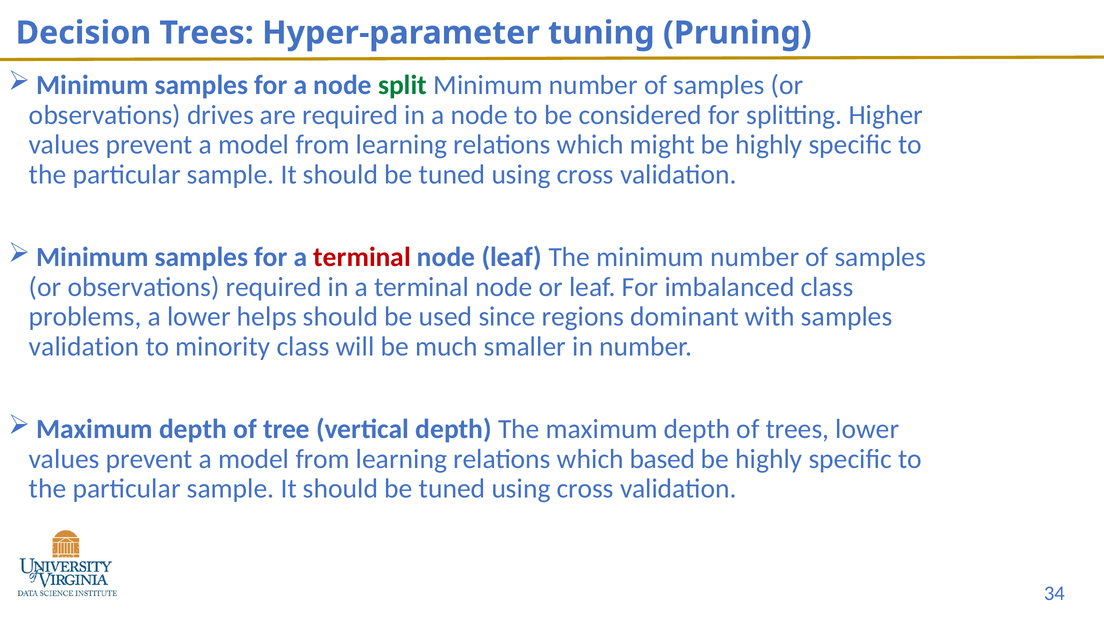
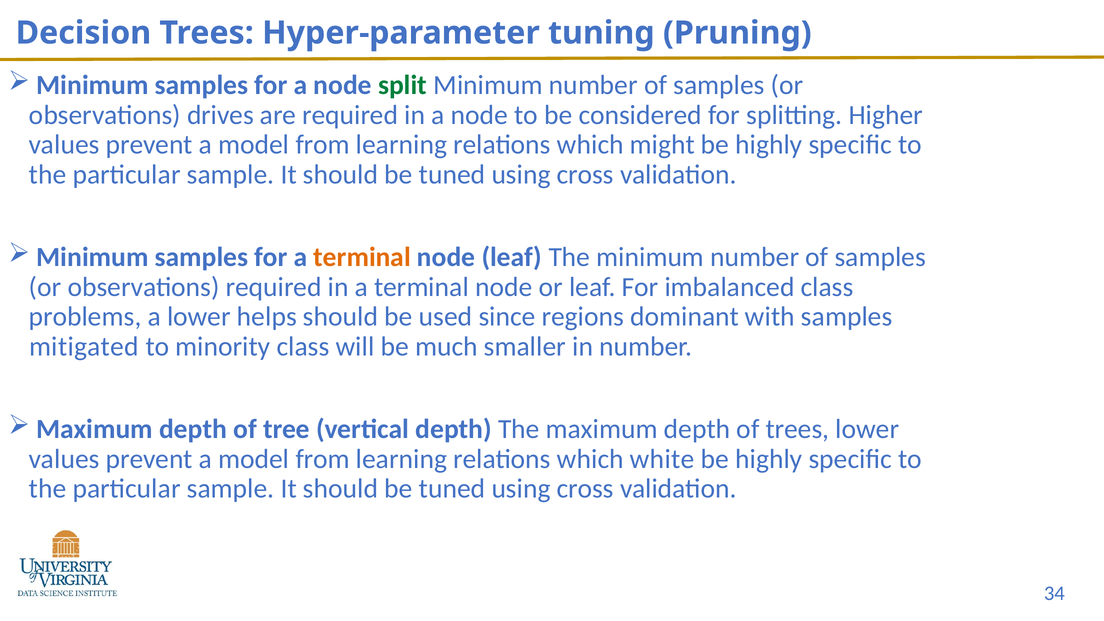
terminal at (362, 257) colour: red -> orange
validation at (84, 347): validation -> mitigated
based: based -> white
